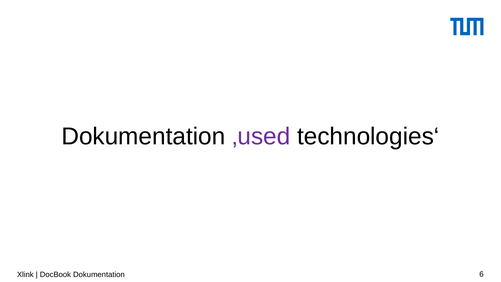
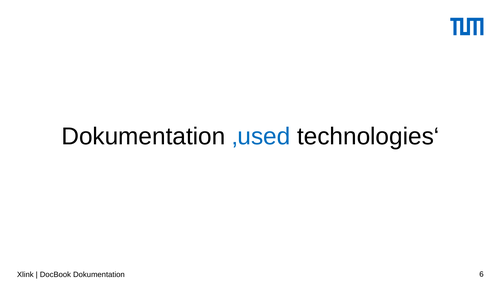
‚used colour: purple -> blue
